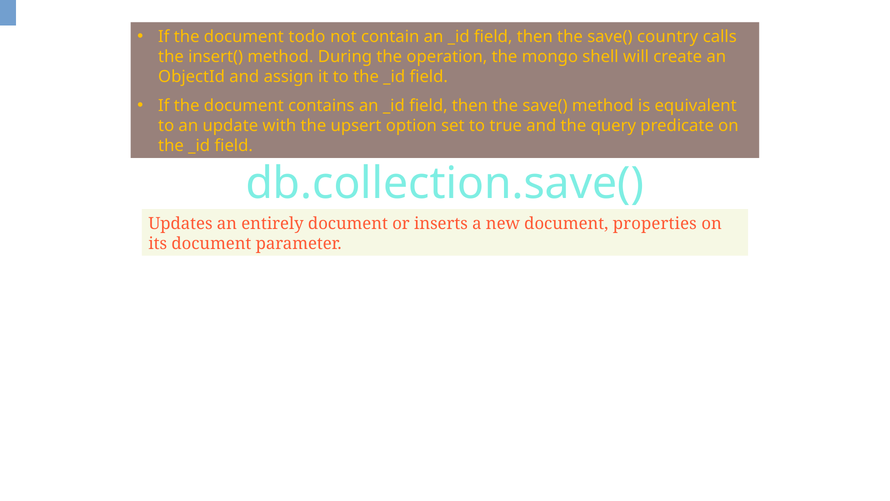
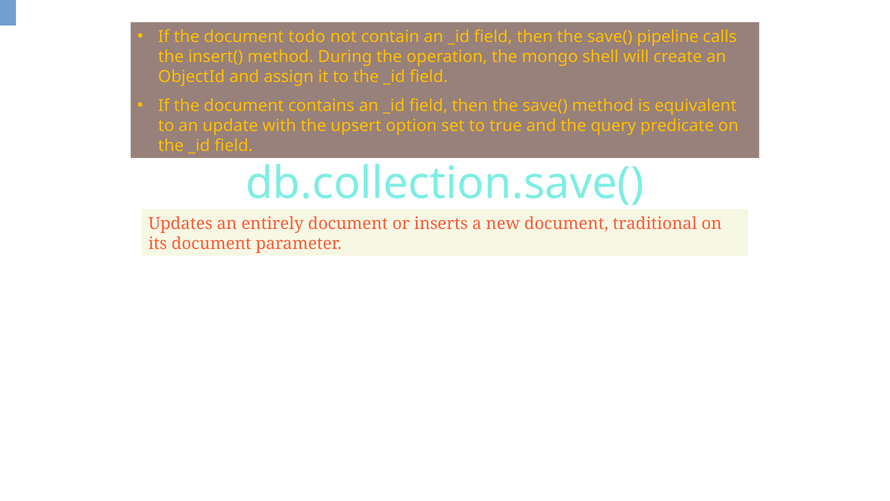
country: country -> pipeline
properties: properties -> traditional
